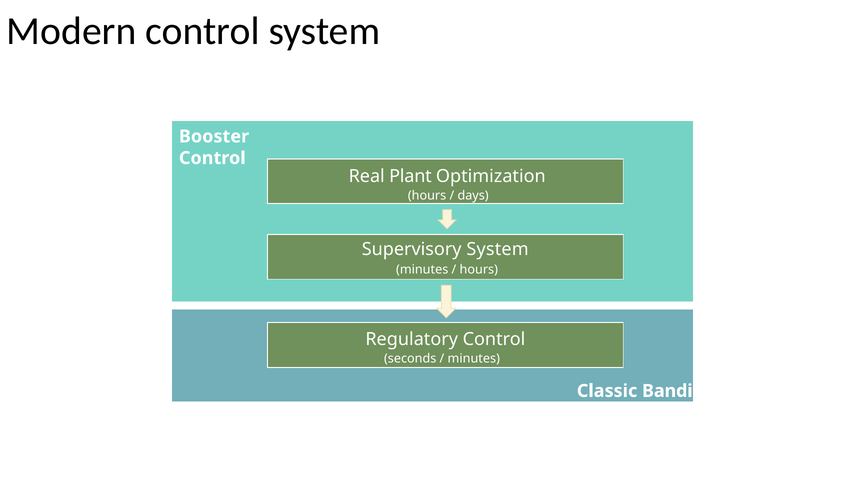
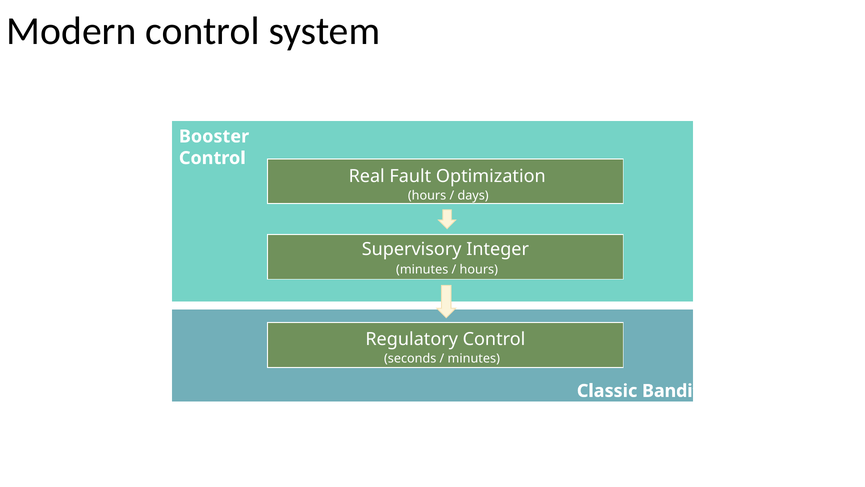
Plant: Plant -> Fault
Supervisory System: System -> Integer
